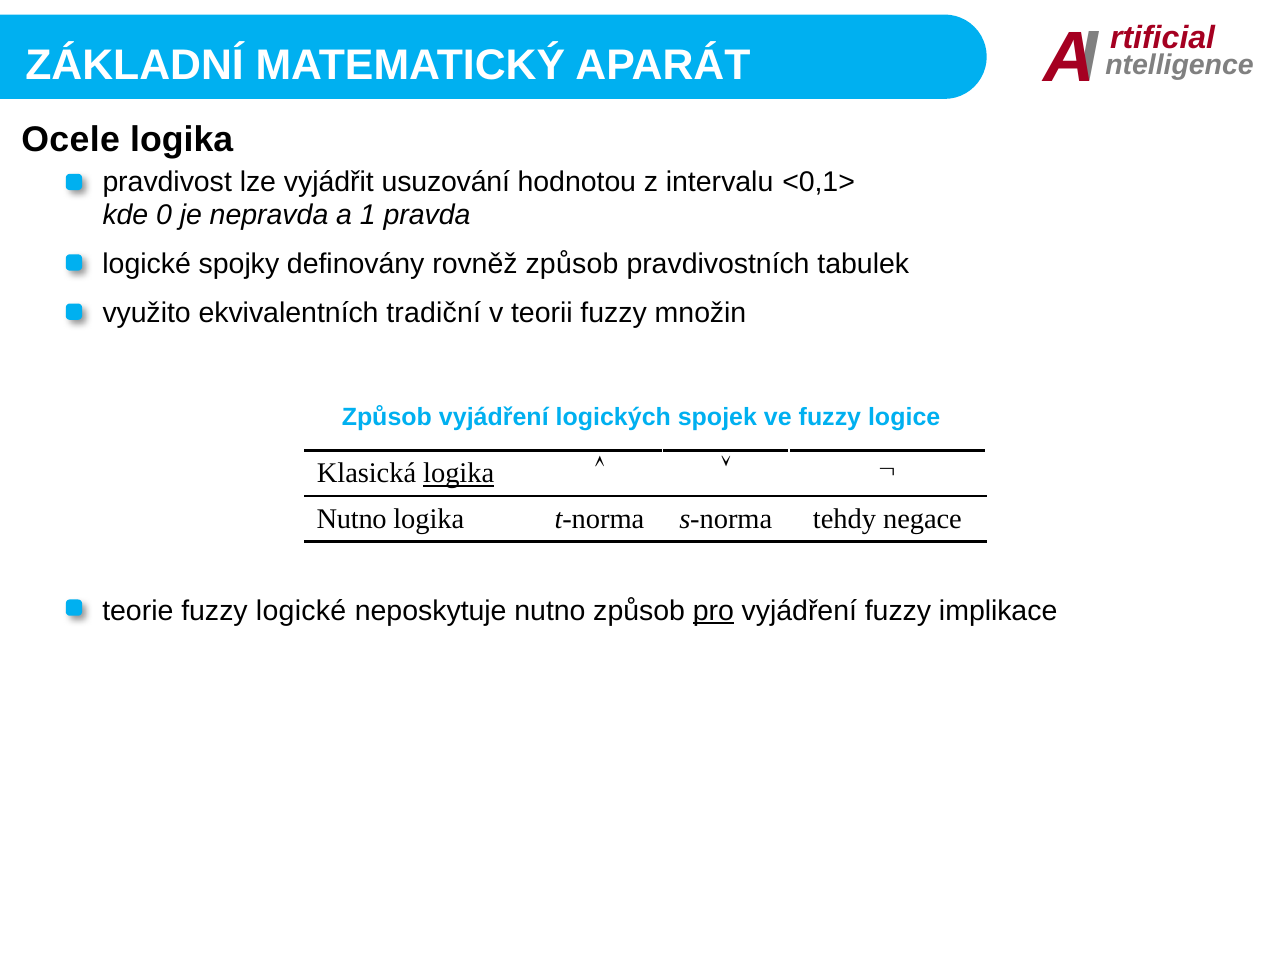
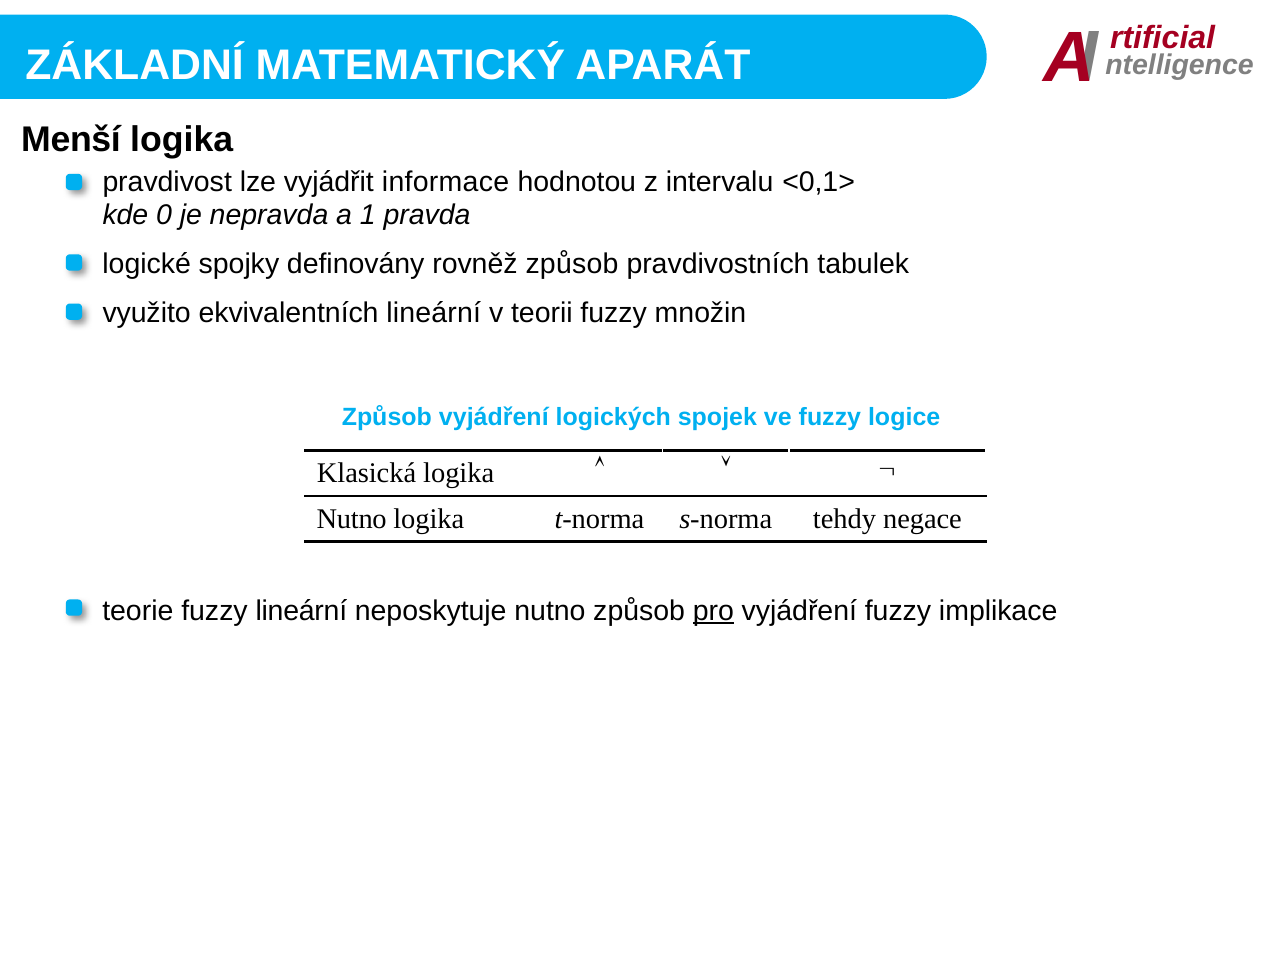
Ocele: Ocele -> Menší
usuzování: usuzování -> informace
ekvivalentních tradiční: tradiční -> lineární
logika at (459, 474) underline: present -> none
fuzzy logické: logické -> lineární
